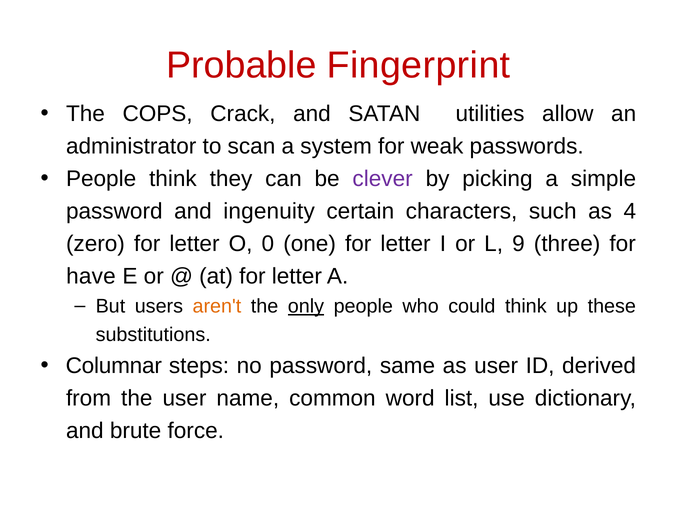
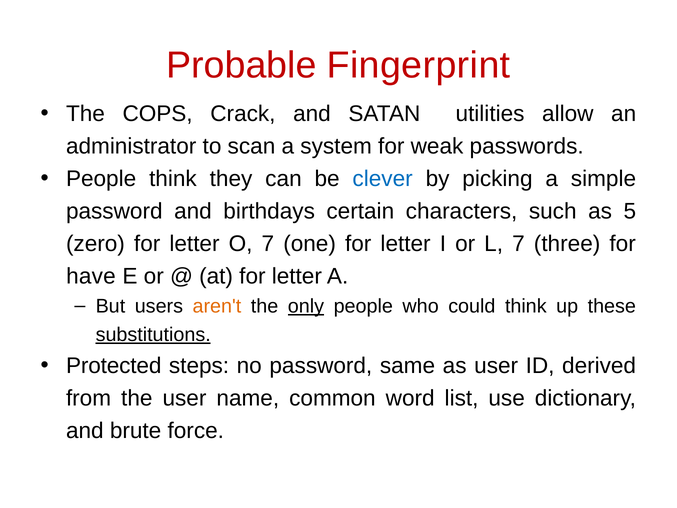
clever colour: purple -> blue
ingenuity: ingenuity -> birthdays
4: 4 -> 5
O 0: 0 -> 7
L 9: 9 -> 7
substitutions underline: none -> present
Columnar: Columnar -> Protected
